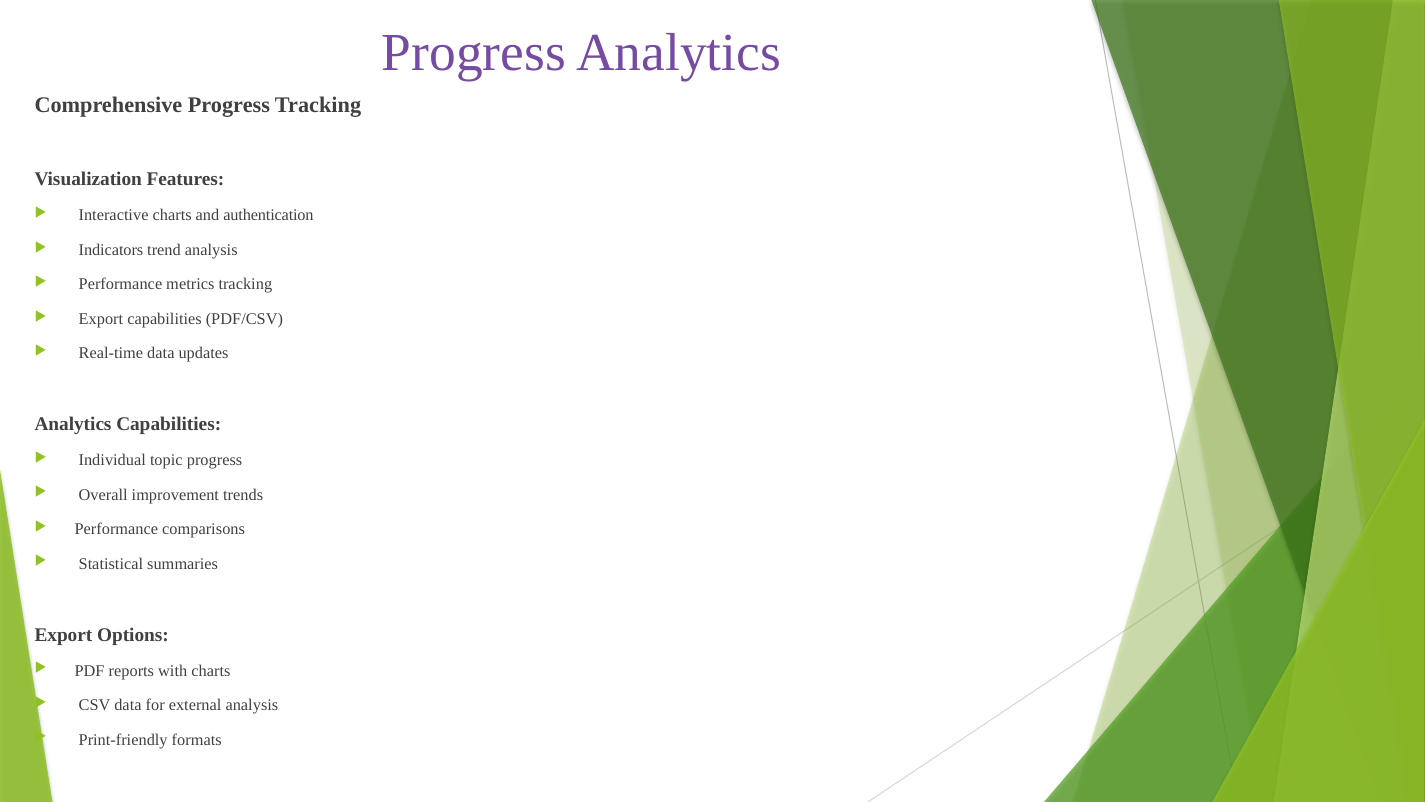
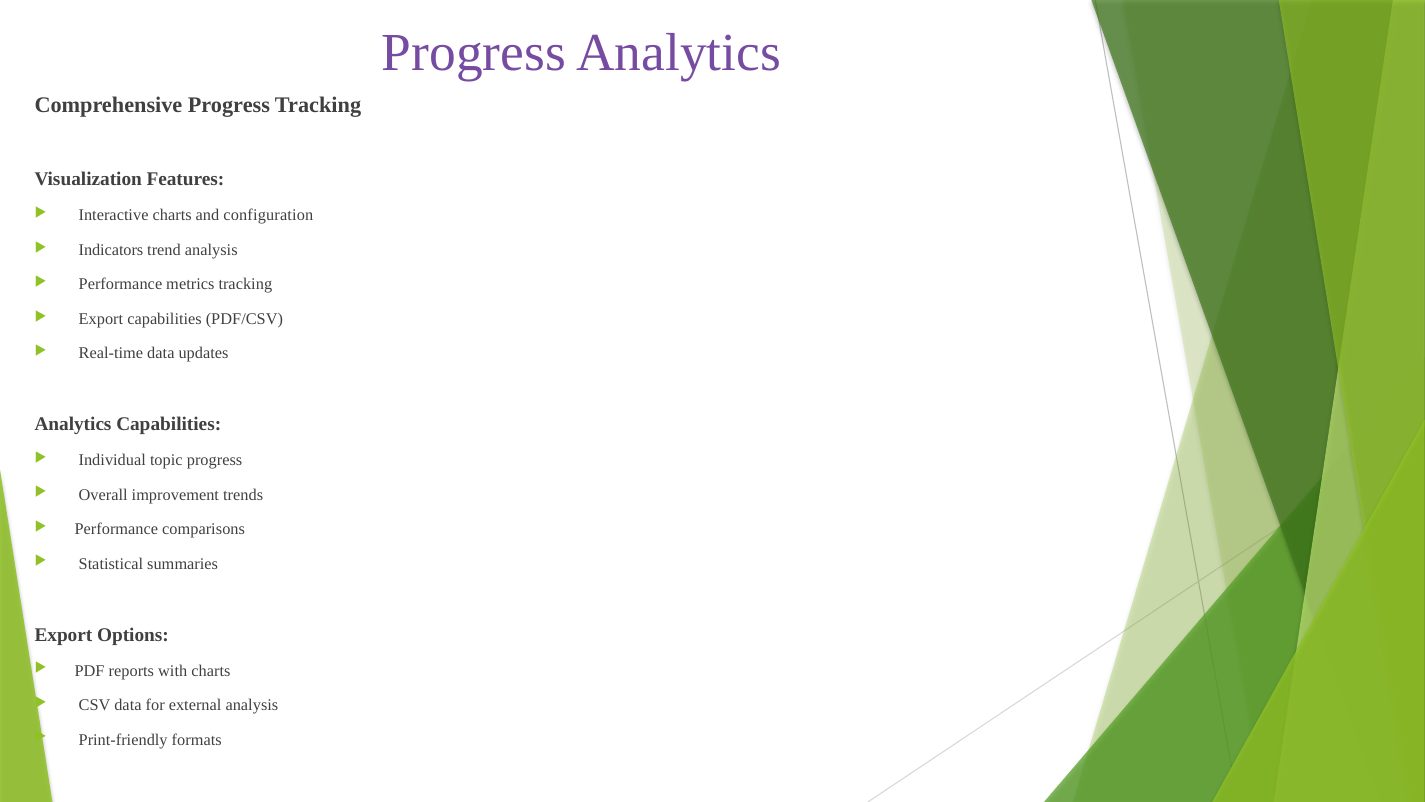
authentication: authentication -> configuration
